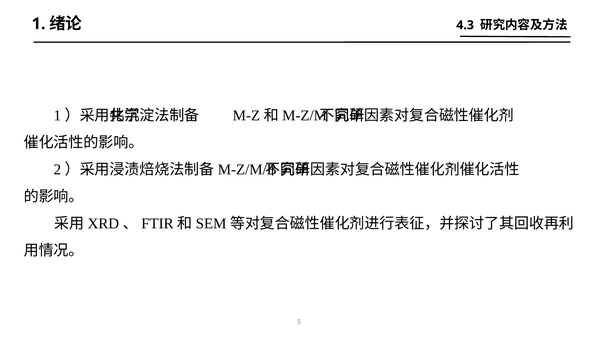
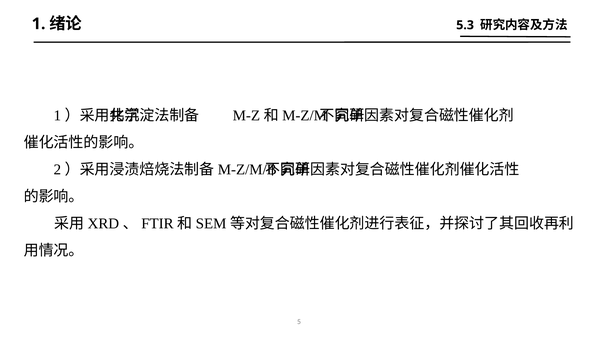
4.3: 4.3 -> 5.3
